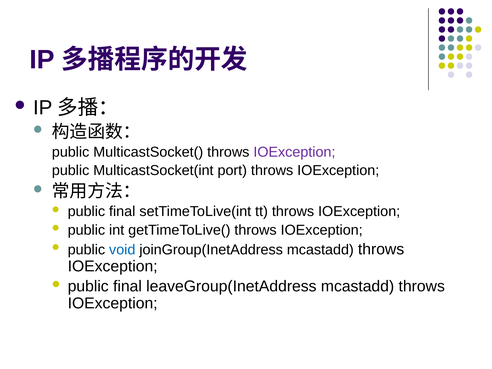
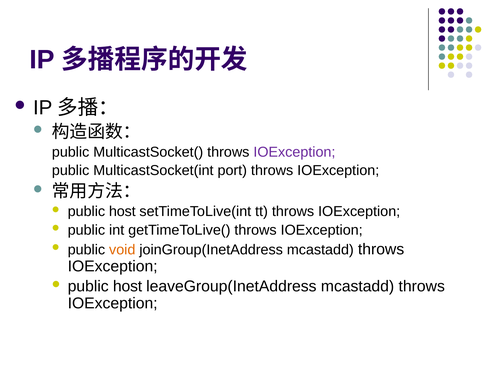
final at (122, 212): final -> host
void colour: blue -> orange
final at (127, 286): final -> host
